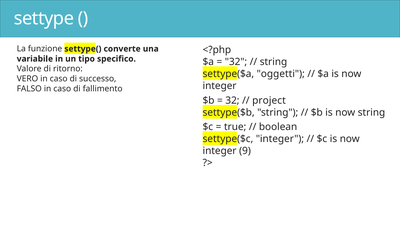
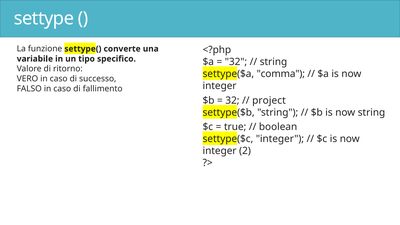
oggetti: oggetti -> comma
9: 9 -> 2
